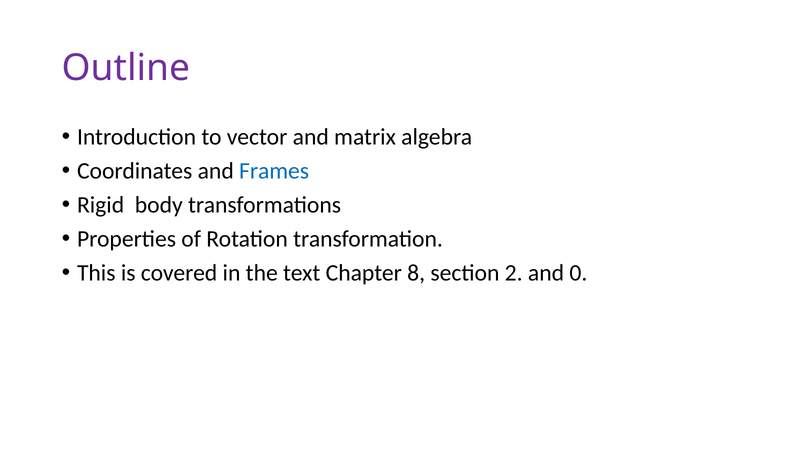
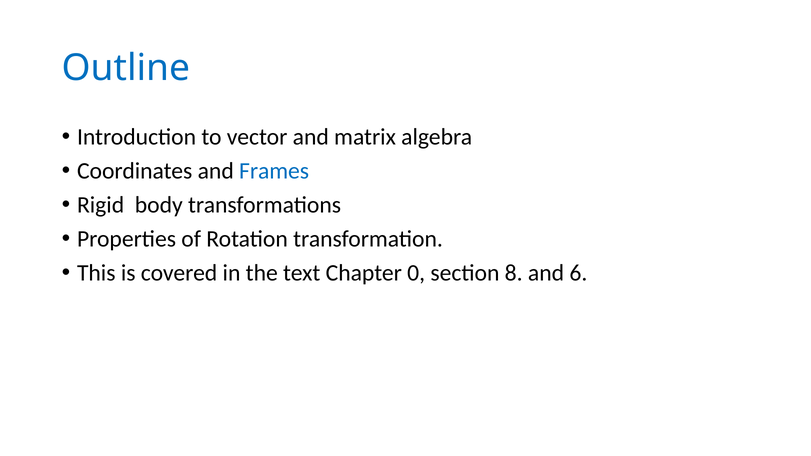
Outline colour: purple -> blue
8: 8 -> 0
2: 2 -> 8
0: 0 -> 6
